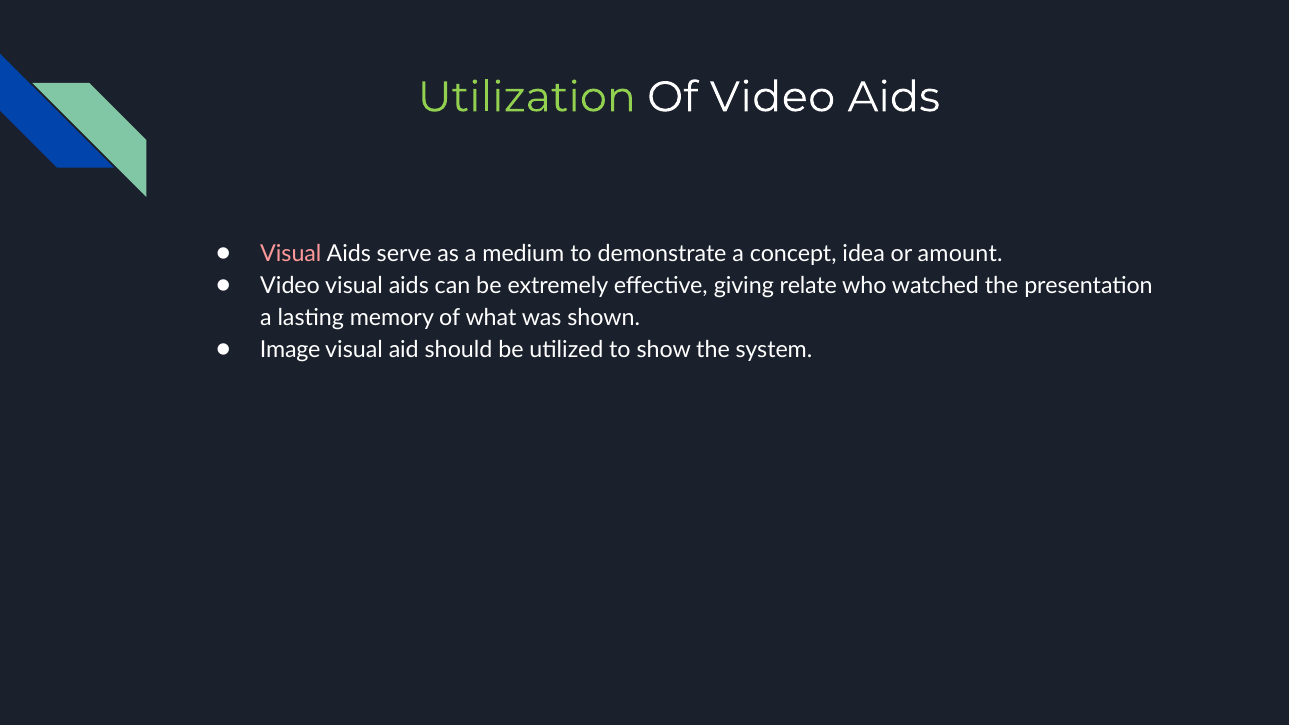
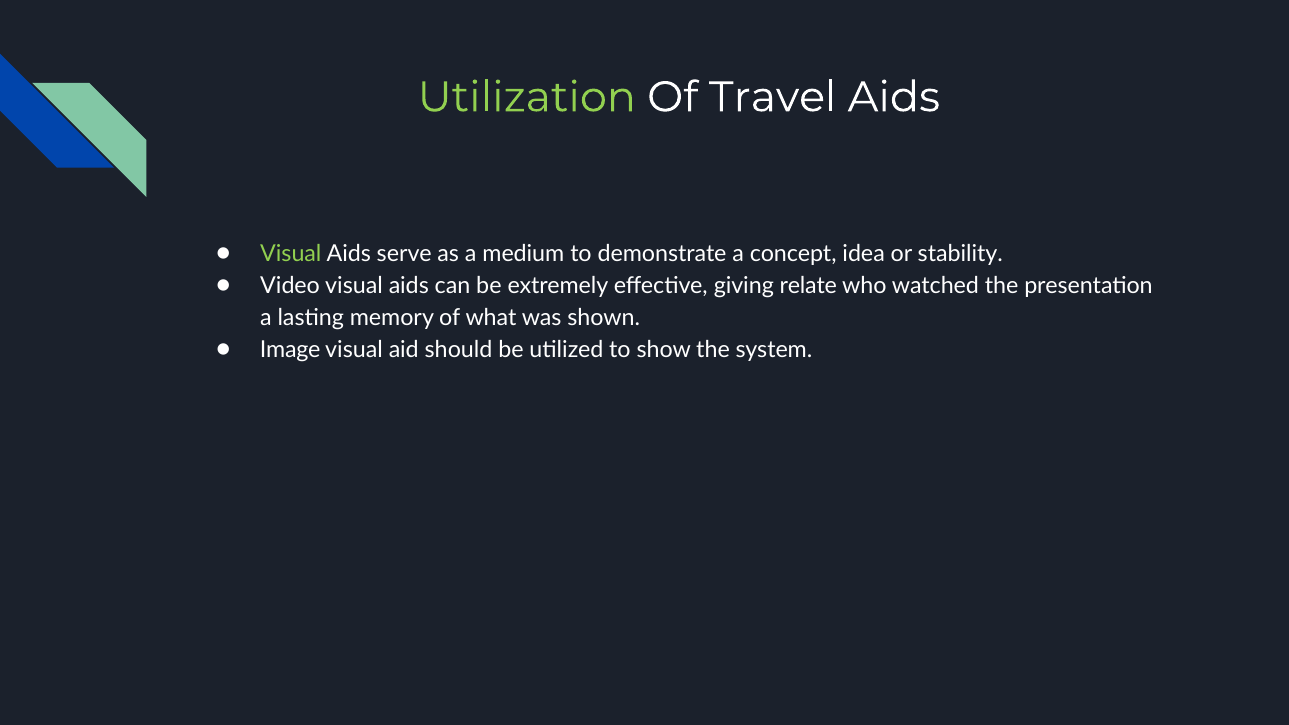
Of Video: Video -> Travel
Visual at (291, 254) colour: pink -> light green
amount: amount -> stability
